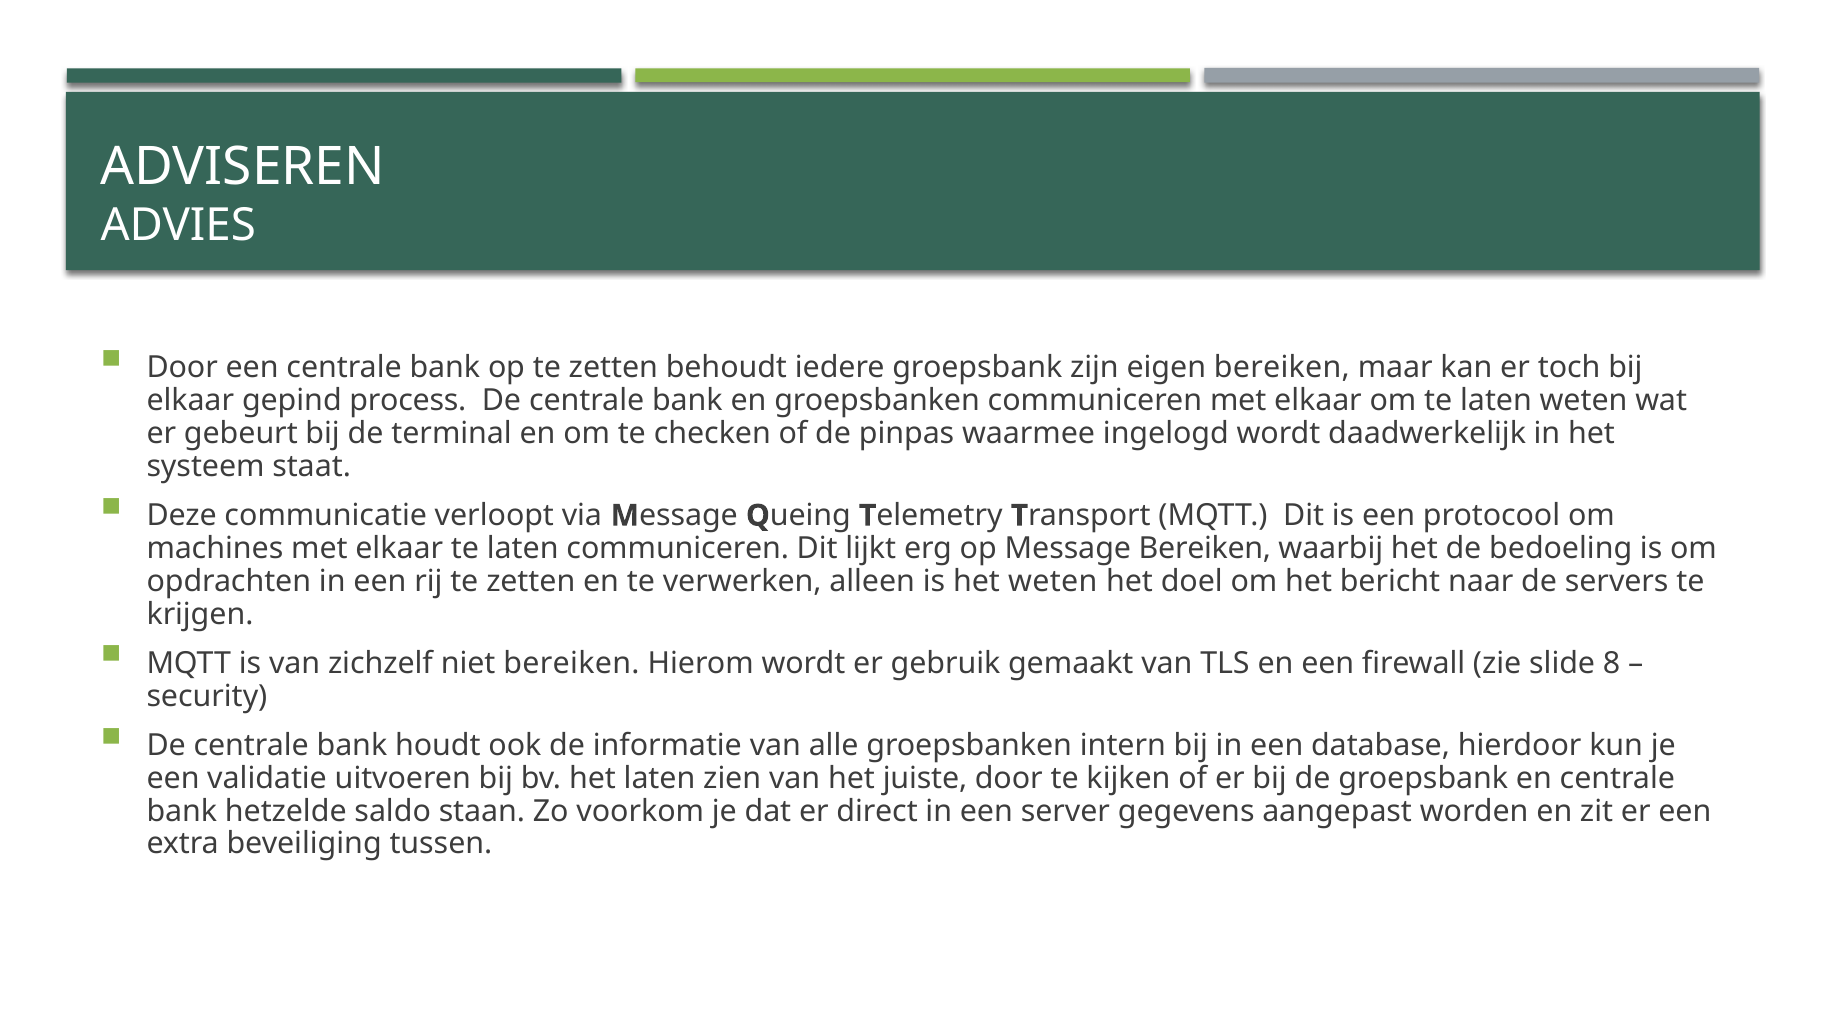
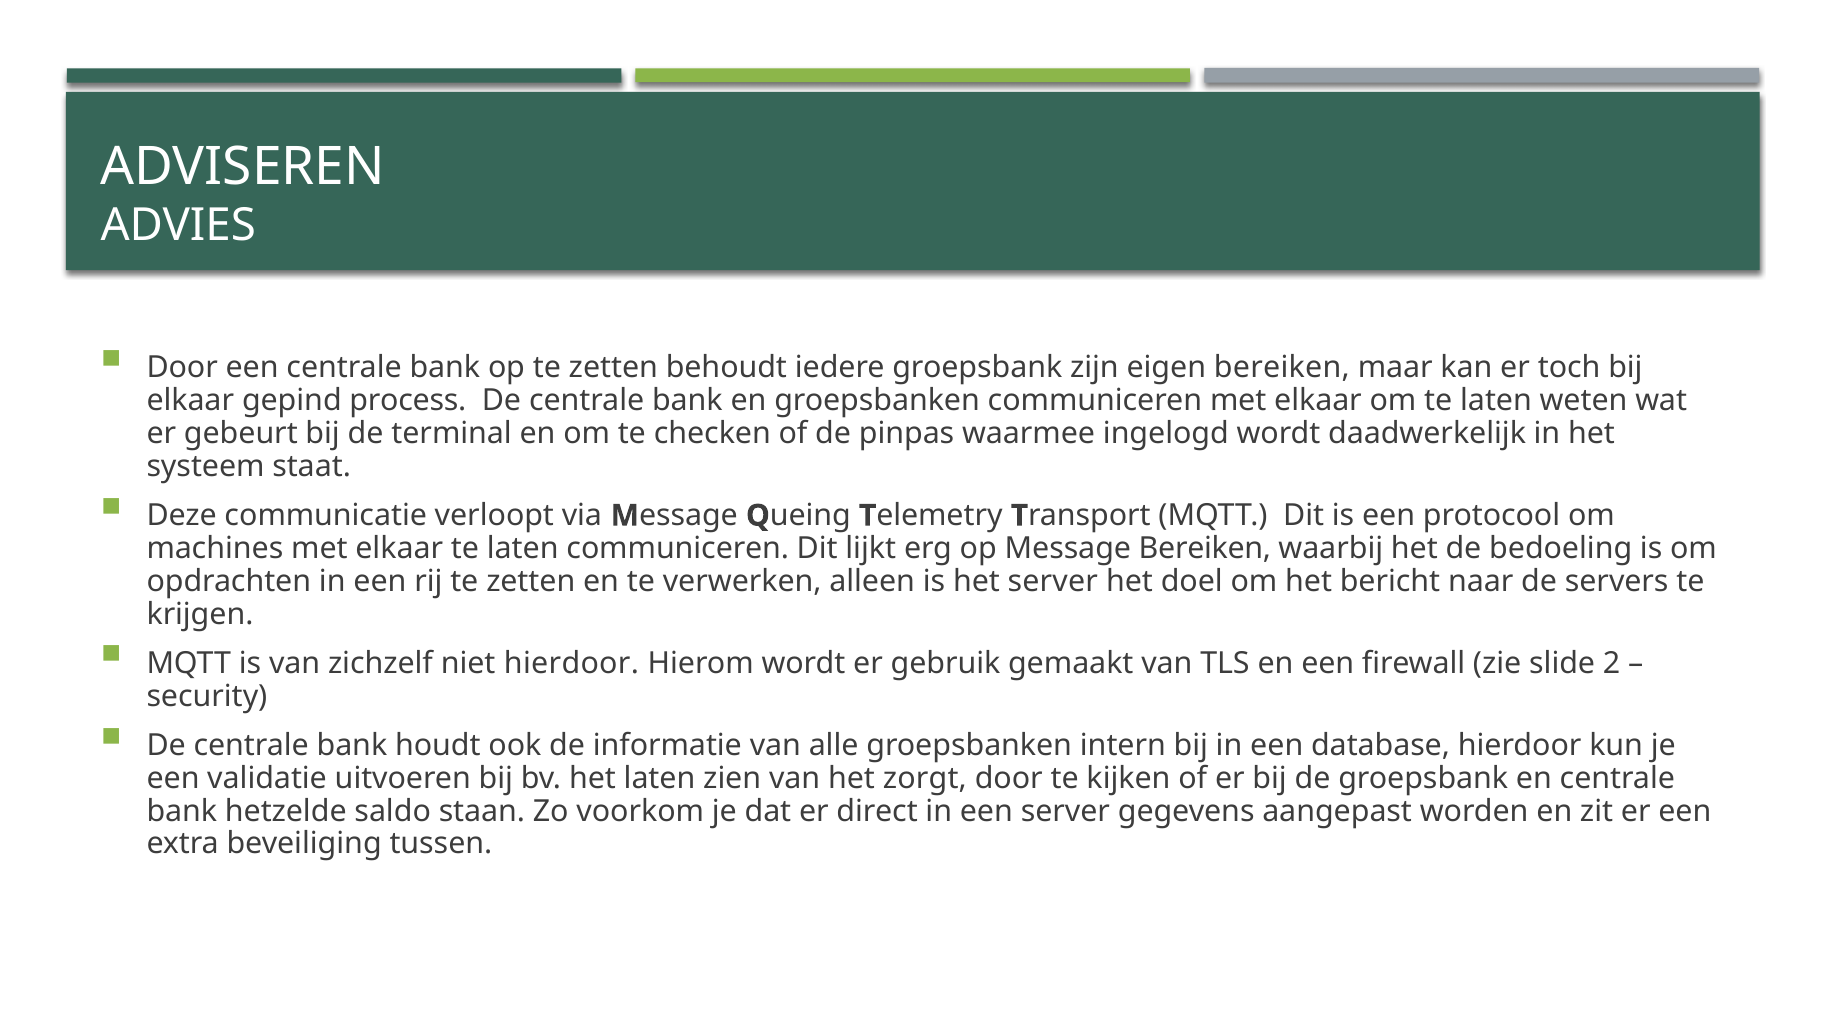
het weten: weten -> server
niet bereiken: bereiken -> hierdoor
8: 8 -> 2
juiste: juiste -> zorgt
